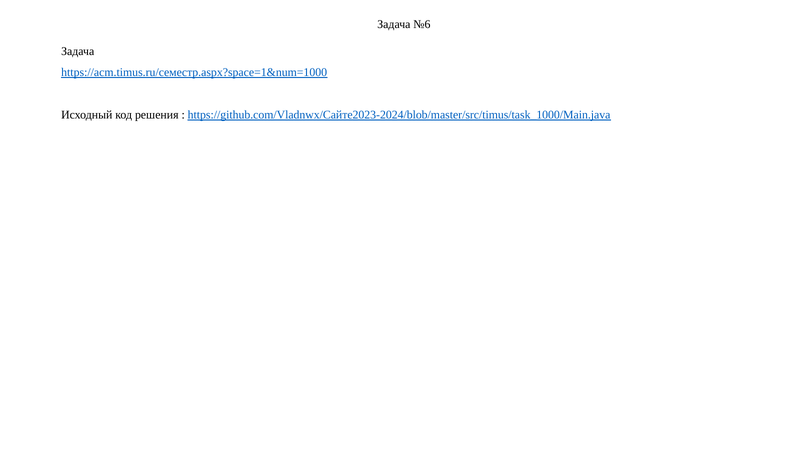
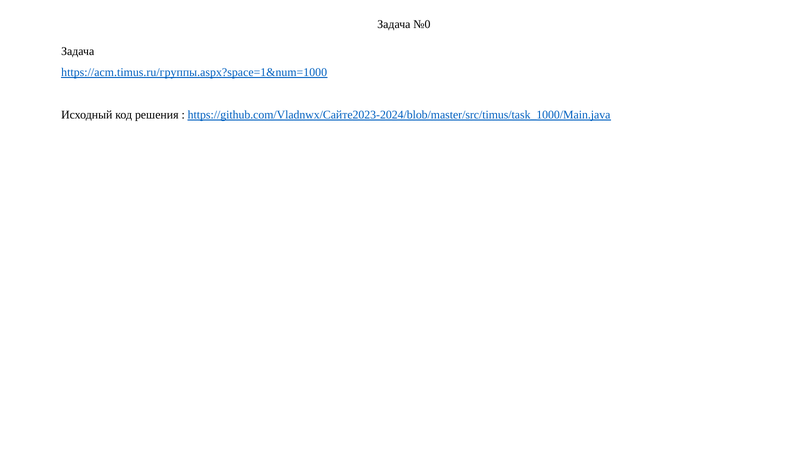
№6: №6 -> №0
https://acm.timus.ru/семестр.aspx?space=1&num=1000: https://acm.timus.ru/семестр.aspx?space=1&num=1000 -> https://acm.timus.ru/группы.aspx?space=1&num=1000
